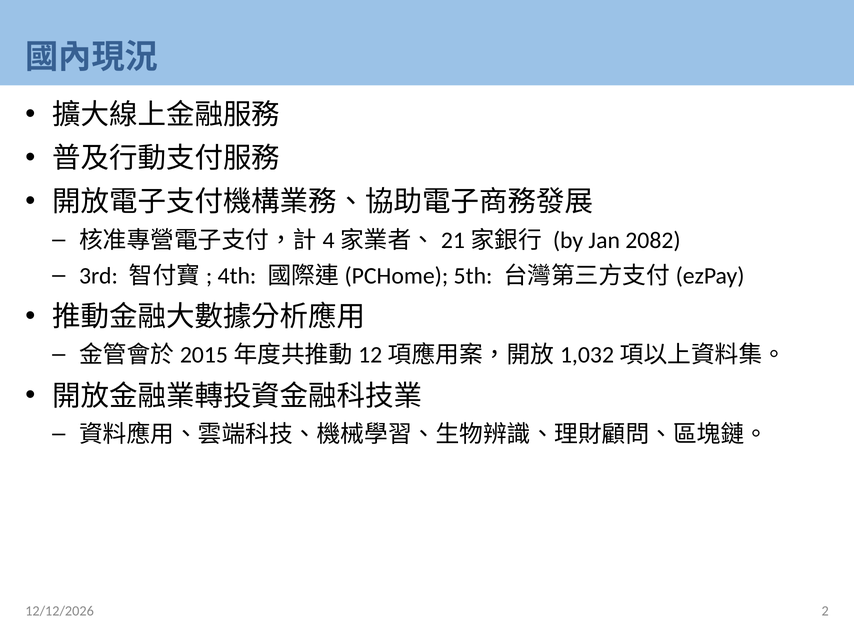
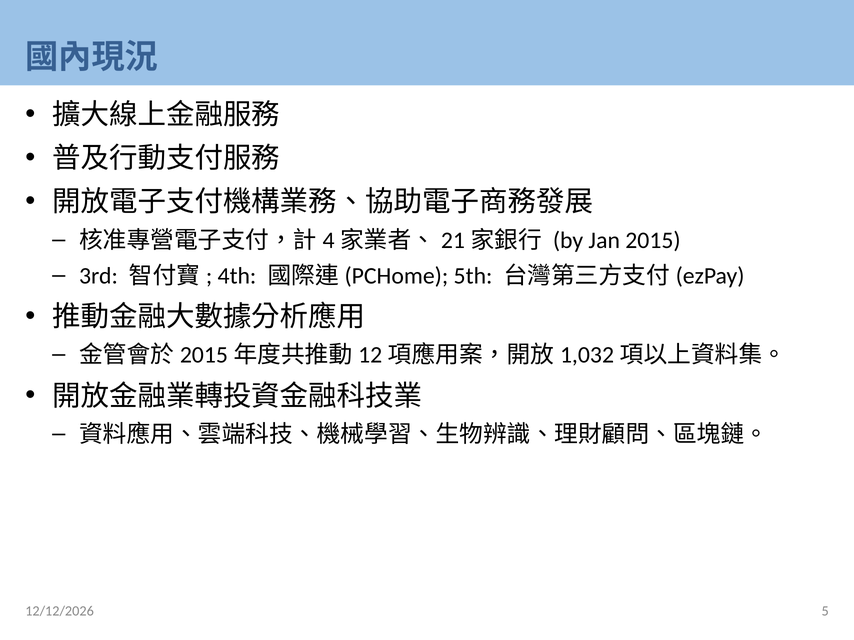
2082: 2082 -> 2015
2: 2 -> 5
